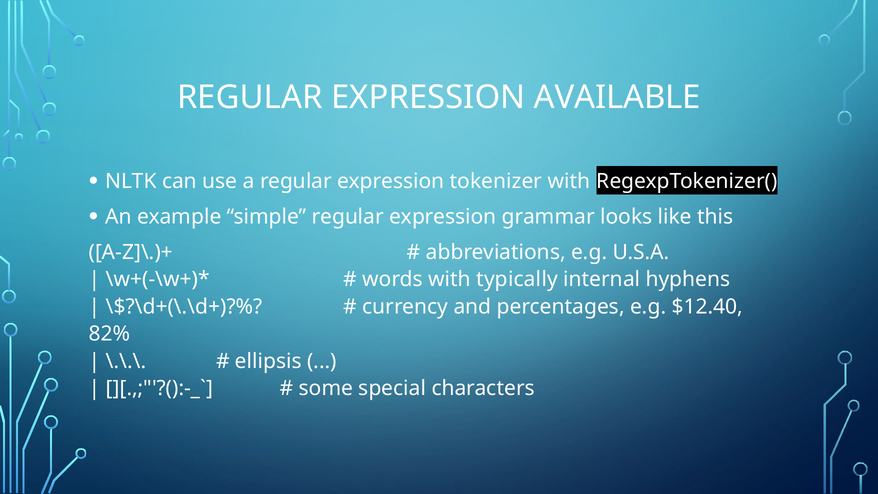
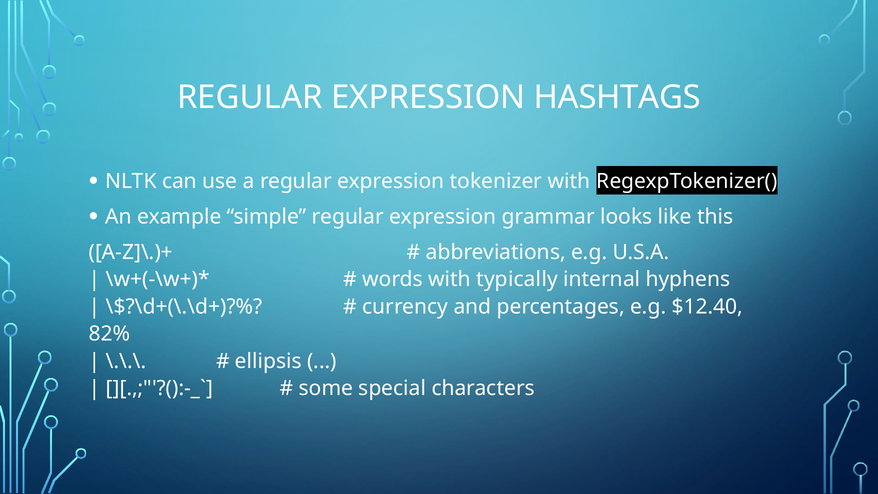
AVAILABLE: AVAILABLE -> HASHTAGS
